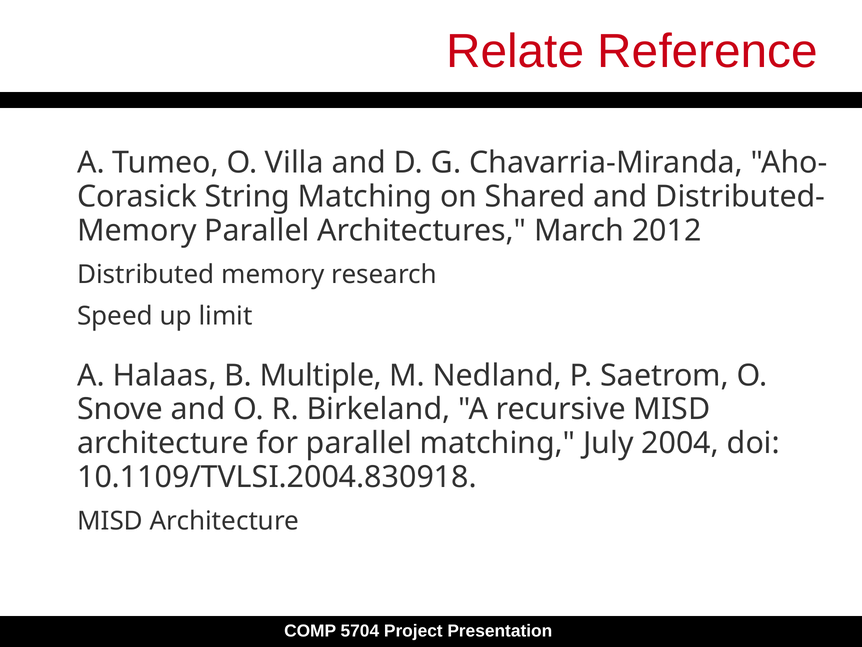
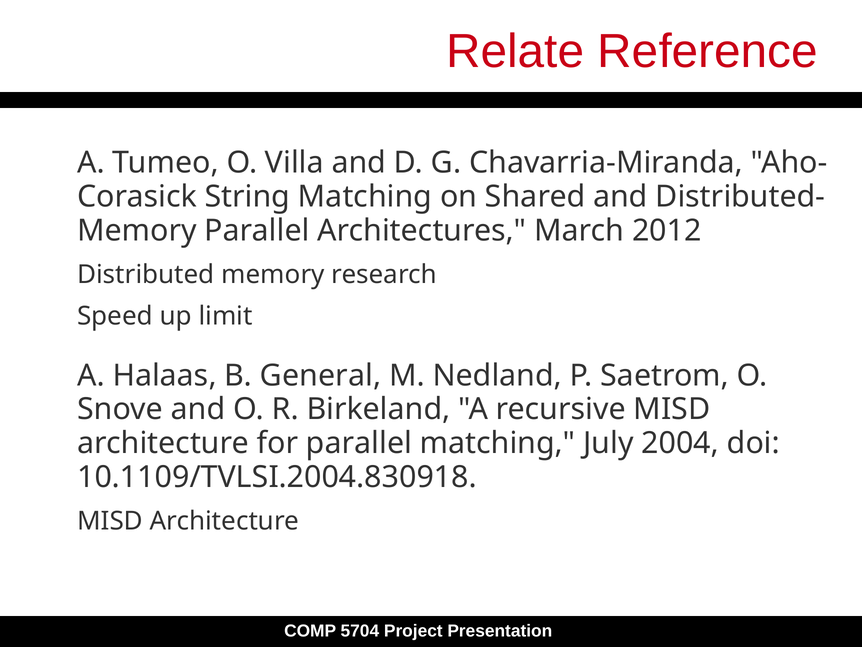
Multiple: Multiple -> General
